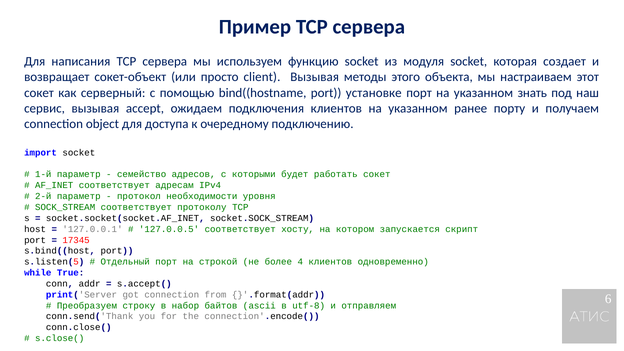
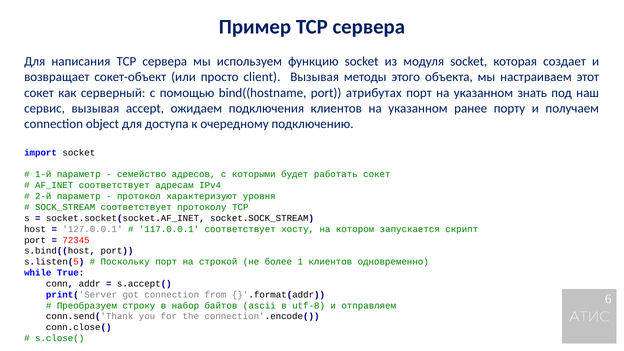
установке: установке -> атрибутах
необходимости: необходимости -> характеризуют
127.0.0.5: 127.0.0.5 -> 117.0.0.1
17345: 17345 -> 72345
Отдельный: Отдельный -> Поскольку
4: 4 -> 1
